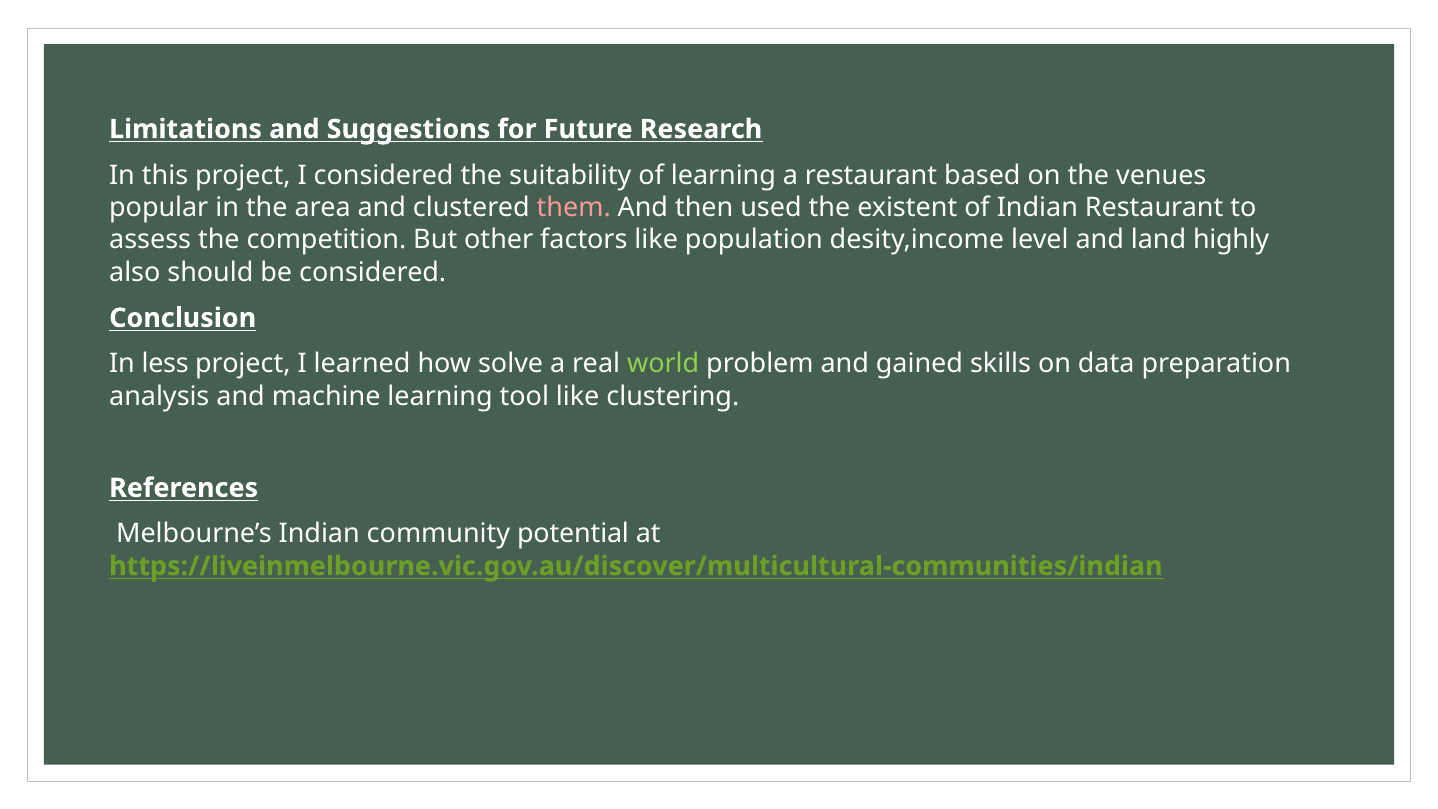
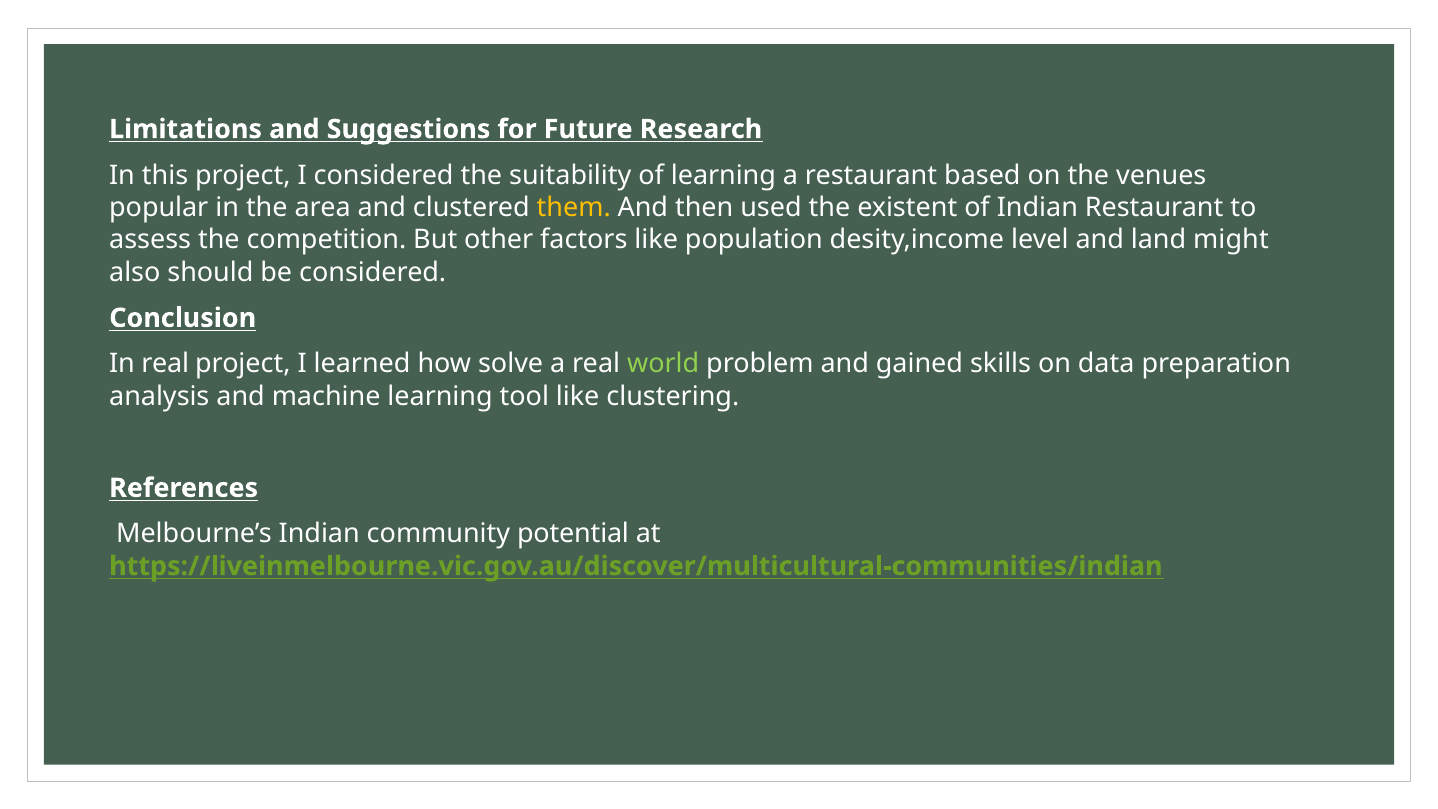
them colour: pink -> yellow
highly: highly -> might
In less: less -> real
